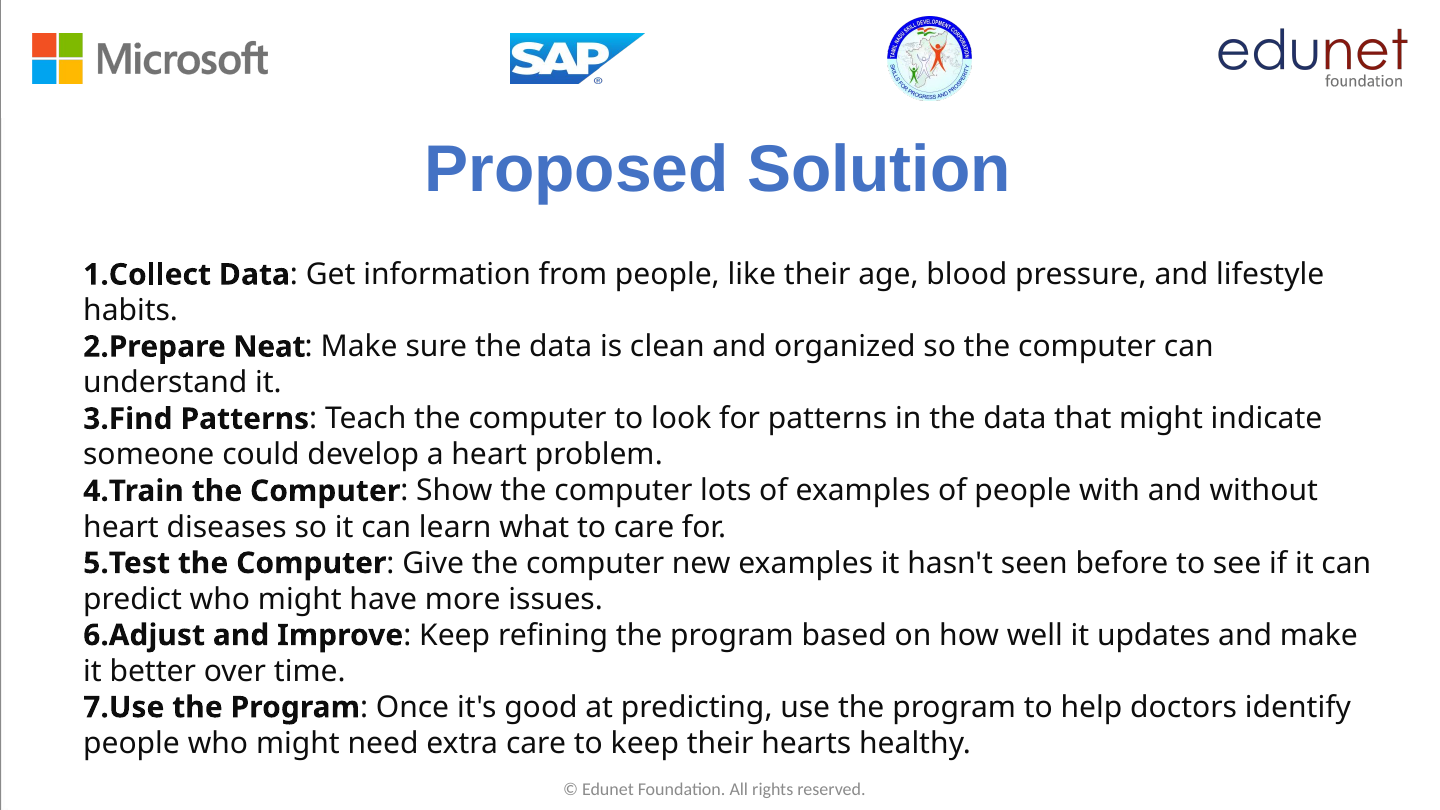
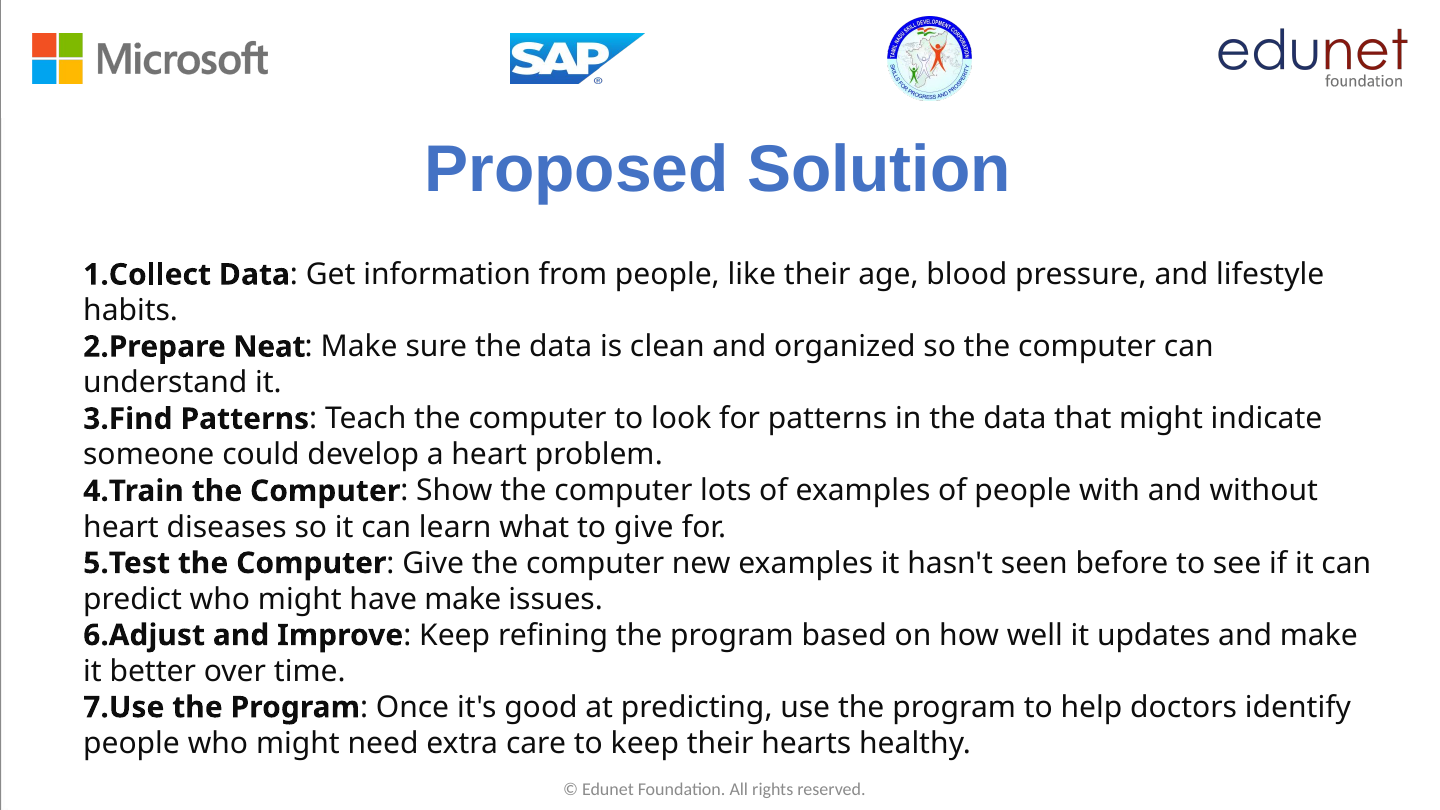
to care: care -> give
have more: more -> make
